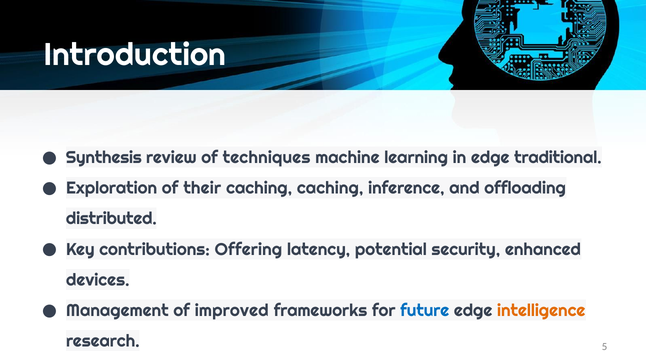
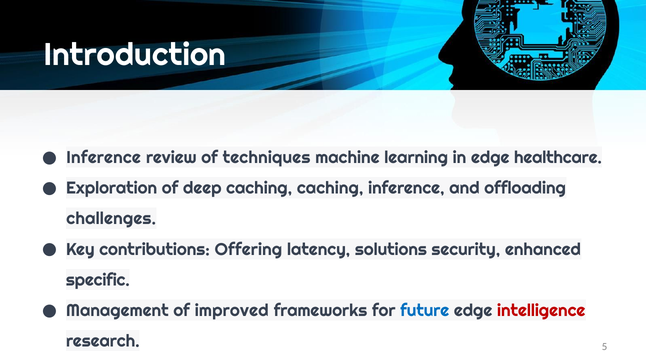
Synthesis at (104, 158): Synthesis -> Inference
traditional: traditional -> healthcare
their: their -> deep
distributed: distributed -> challenges
potential: potential -> solutions
devices: devices -> specific
intelligence colour: orange -> red
